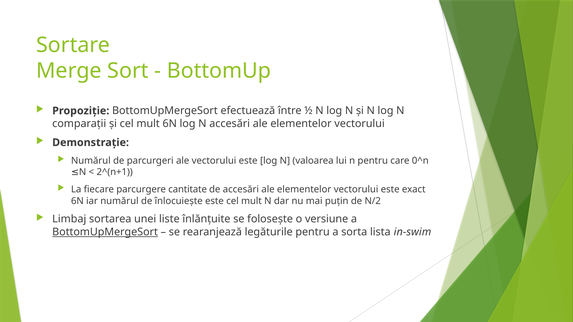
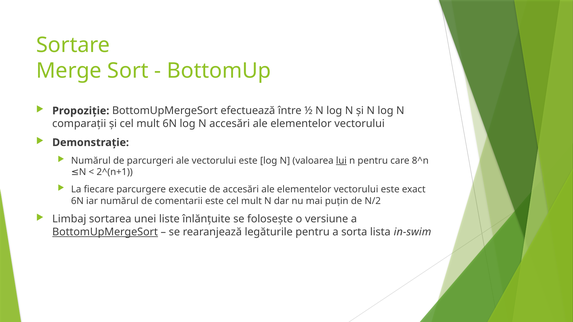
lui underline: none -> present
0^n: 0^n -> 8^n
cantitate: cantitate -> executie
înlocuiește: înlocuiește -> comentarii
